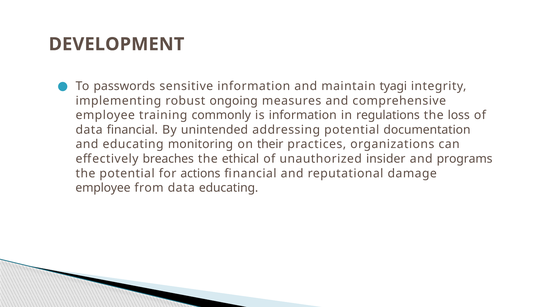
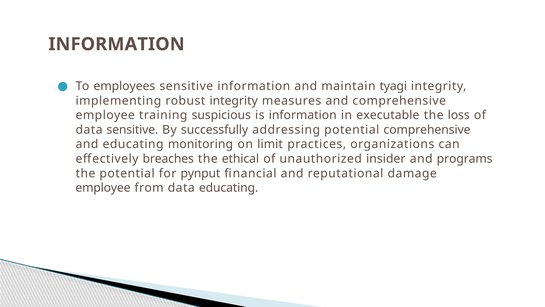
DEVELOPMENT at (116, 44): DEVELOPMENT -> INFORMATION
passwords: passwords -> employees
robust ongoing: ongoing -> integrity
commonly: commonly -> suspicious
regulations: regulations -> executable
data financial: financial -> sensitive
unintended: unintended -> successfully
potential documentation: documentation -> comprehensive
their: their -> limit
actions: actions -> pynput
